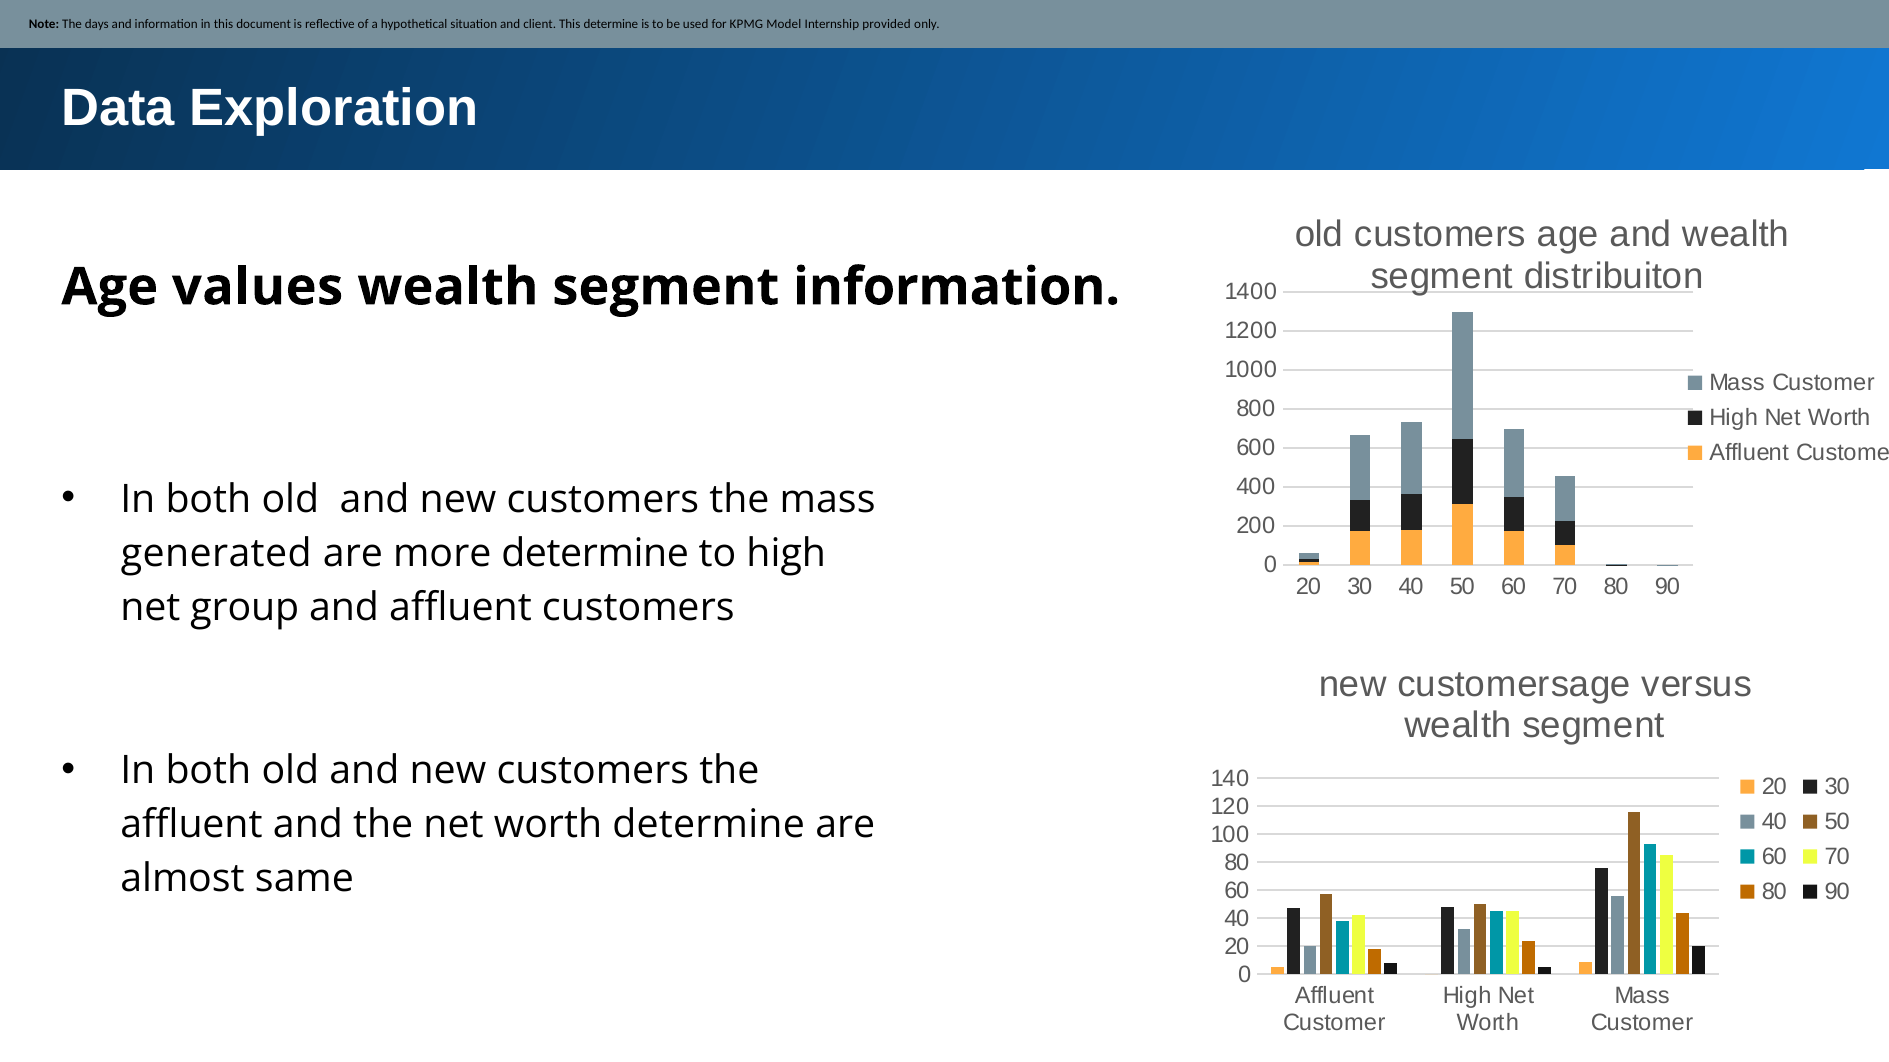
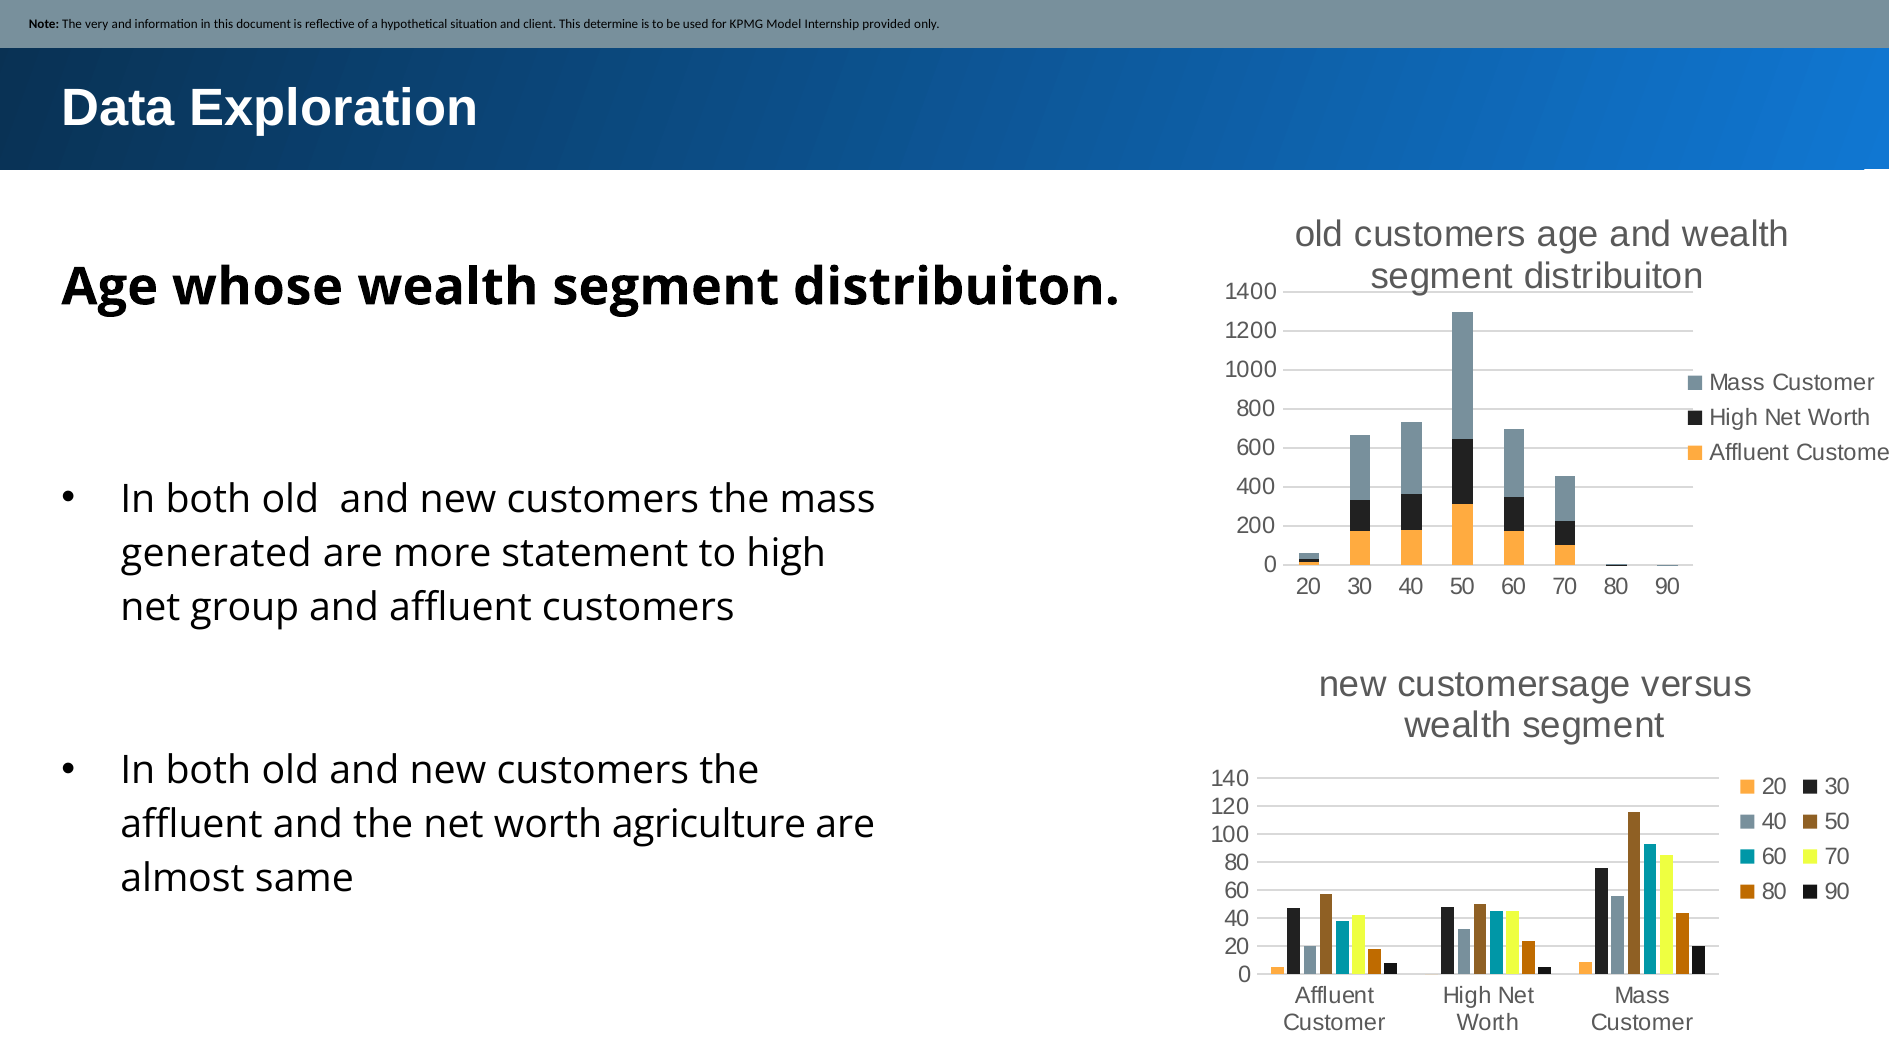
days: days -> very
values: values -> whose
information at (957, 287): information -> distribuiton
more determine: determine -> statement
worth determine: determine -> agriculture
